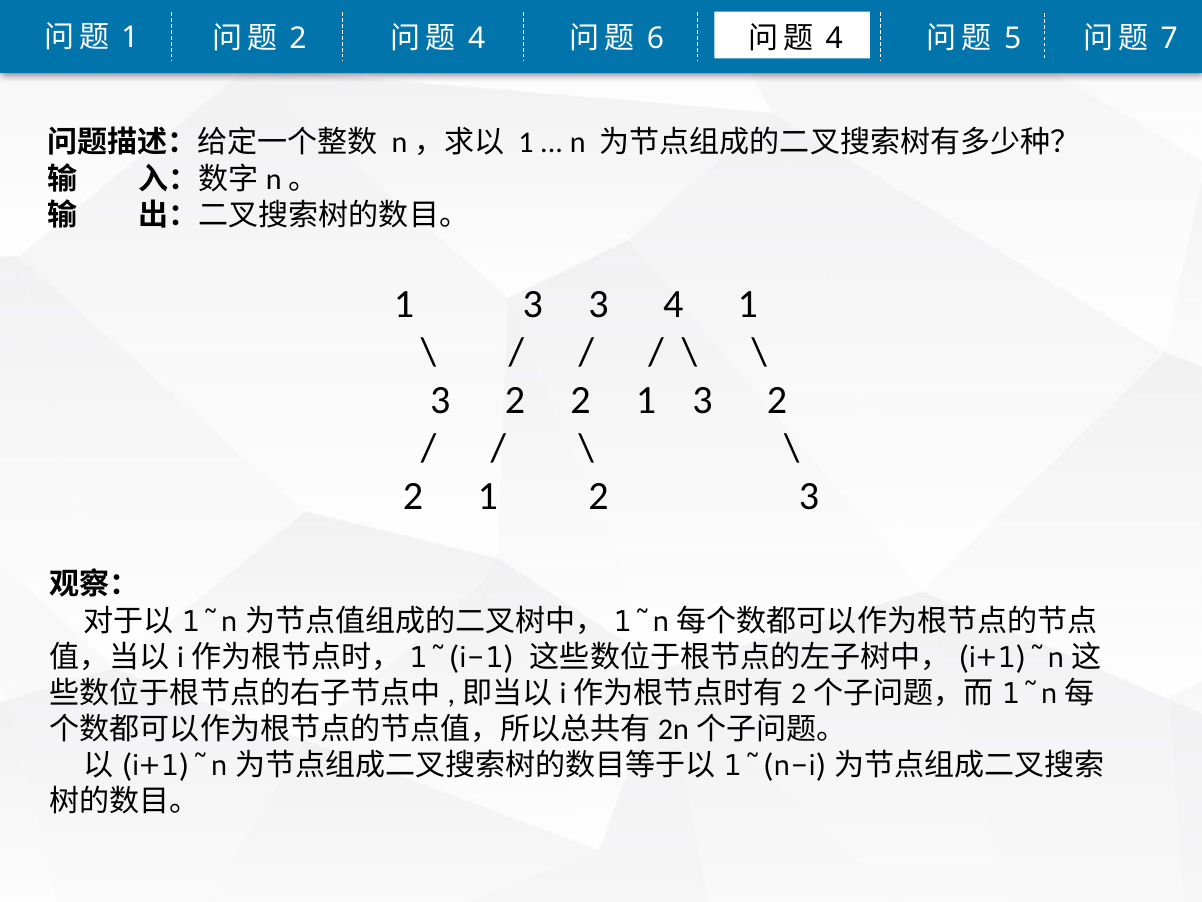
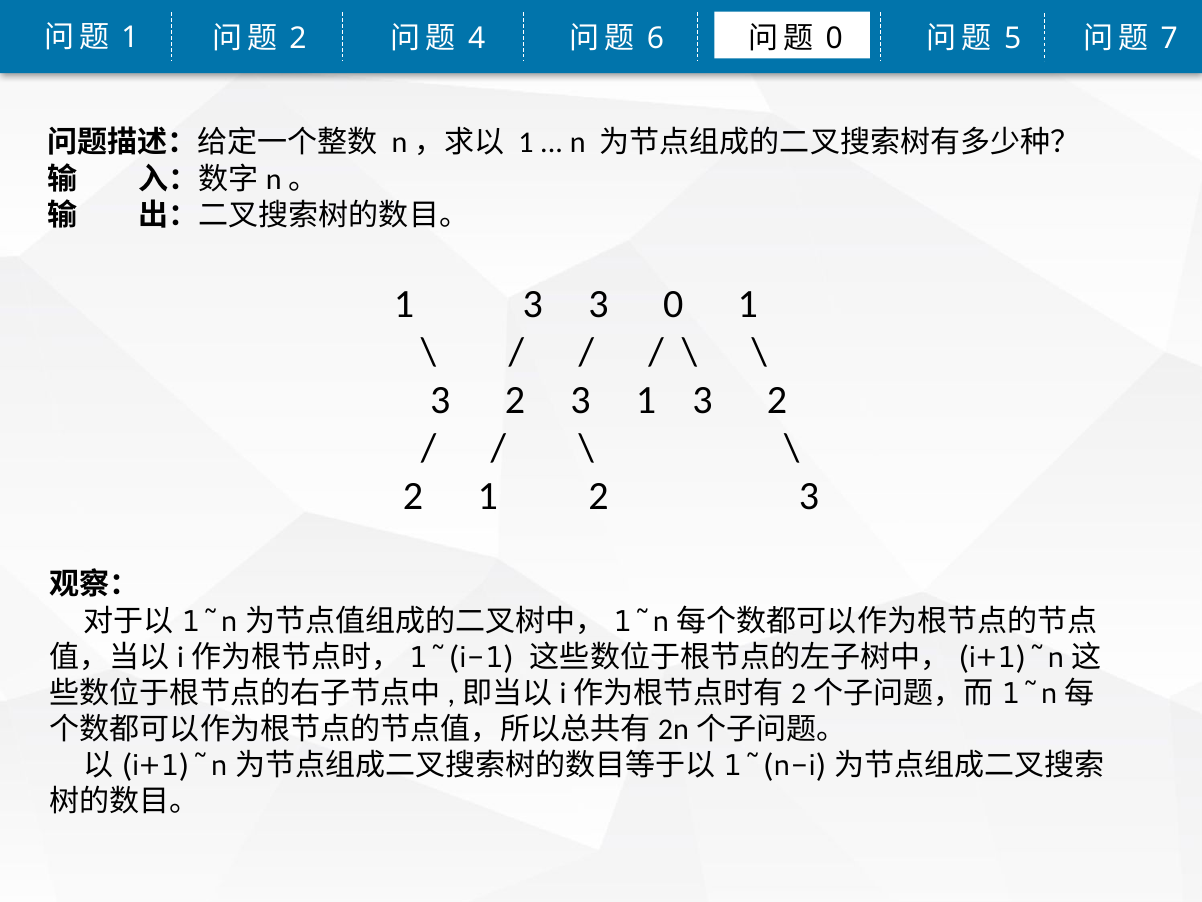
4 at (834, 38): 4 -> 0
3 4: 4 -> 0
3 2 2: 2 -> 3
